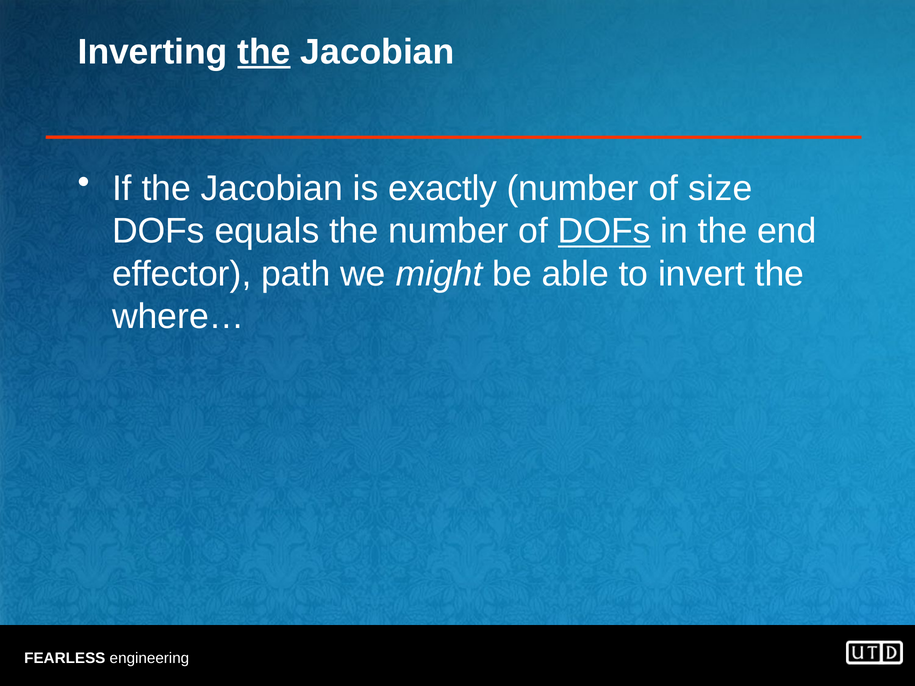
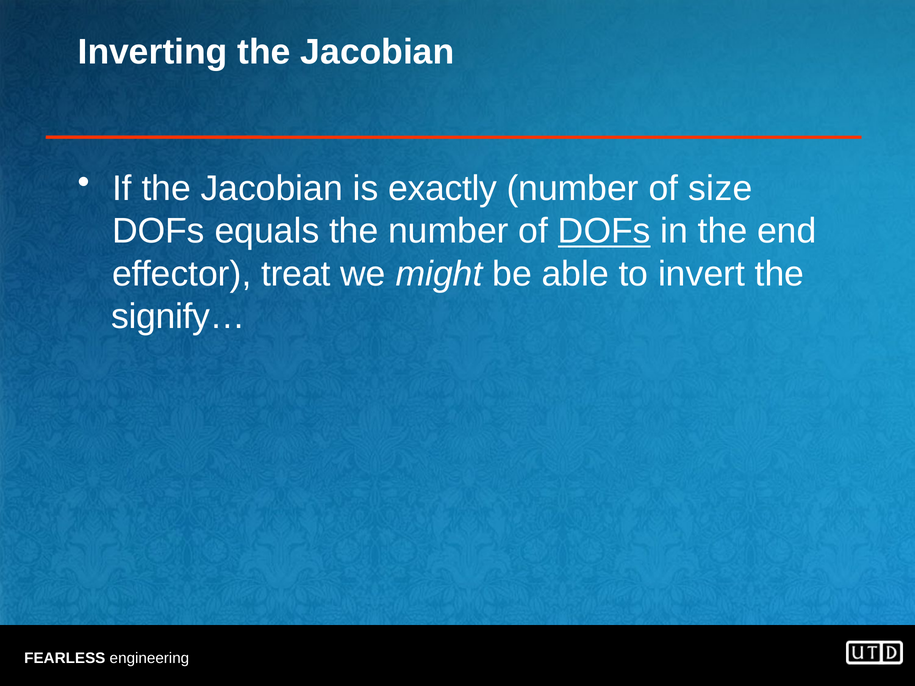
the at (264, 52) underline: present -> none
path: path -> treat
where…: where… -> signify…
